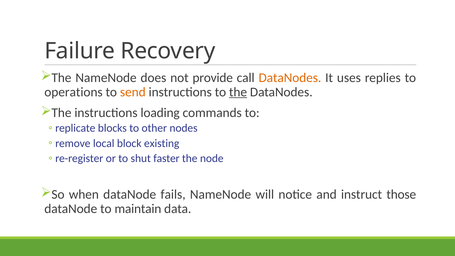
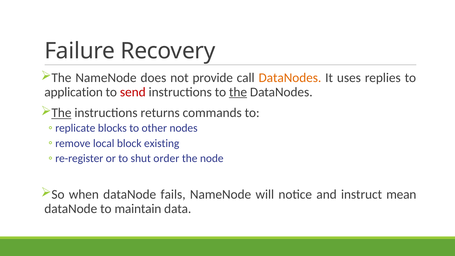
operations: operations -> application
send colour: orange -> red
The at (61, 113) underline: none -> present
loading: loading -> returns
faster: faster -> order
those: those -> mean
